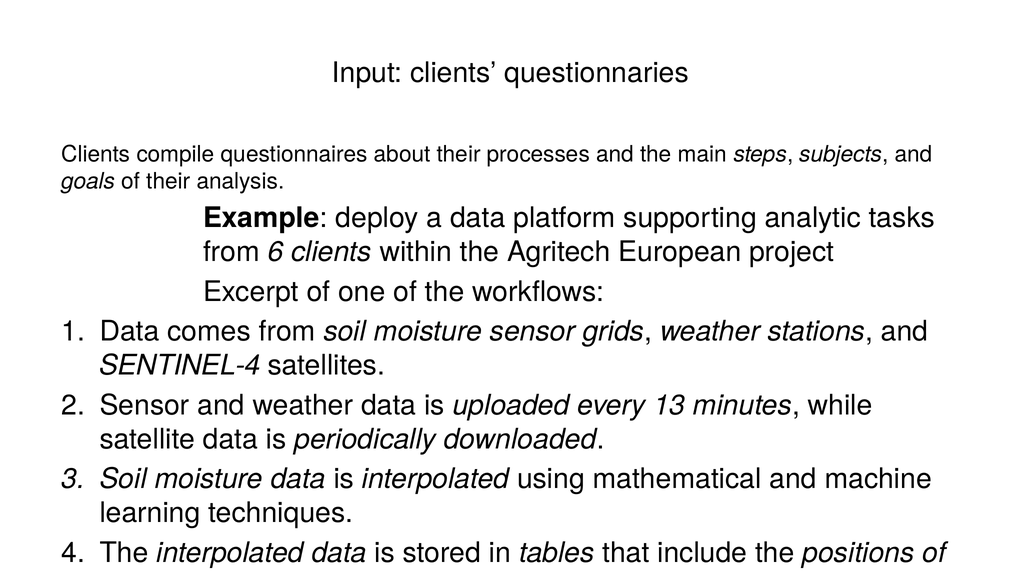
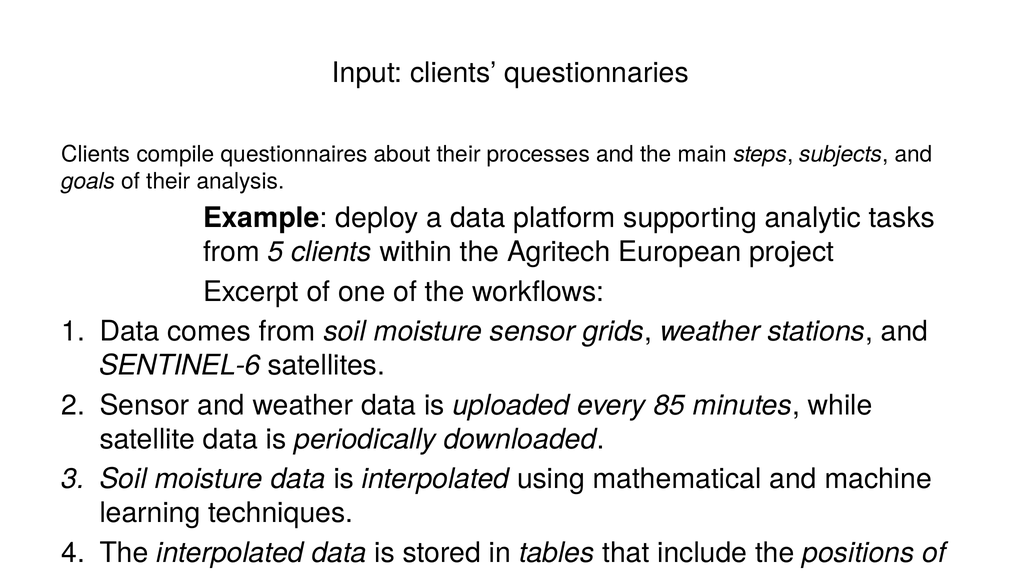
from 6: 6 -> 5
SENTINEL-4: SENTINEL-4 -> SENTINEL-6
13: 13 -> 85
